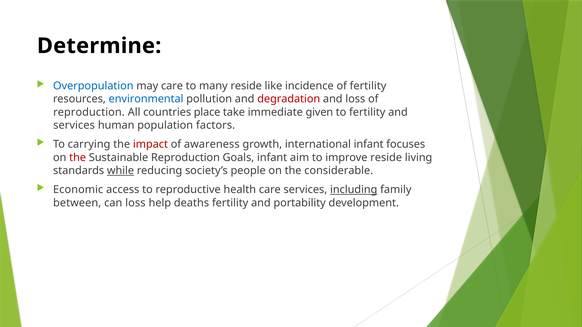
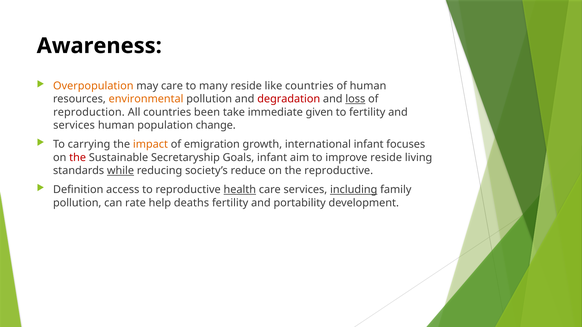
Determine: Determine -> Awareness
Overpopulation colour: blue -> orange
like incidence: incidence -> countries
of fertility: fertility -> human
environmental colour: blue -> orange
loss at (355, 99) underline: none -> present
place: place -> been
factors: factors -> change
impact colour: red -> orange
awareness: awareness -> emigration
Sustainable Reproduction: Reproduction -> Secretaryship
people: people -> reduce
the considerable: considerable -> reproductive
Economic: Economic -> Definition
health underline: none -> present
between at (77, 203): between -> pollution
can loss: loss -> rate
